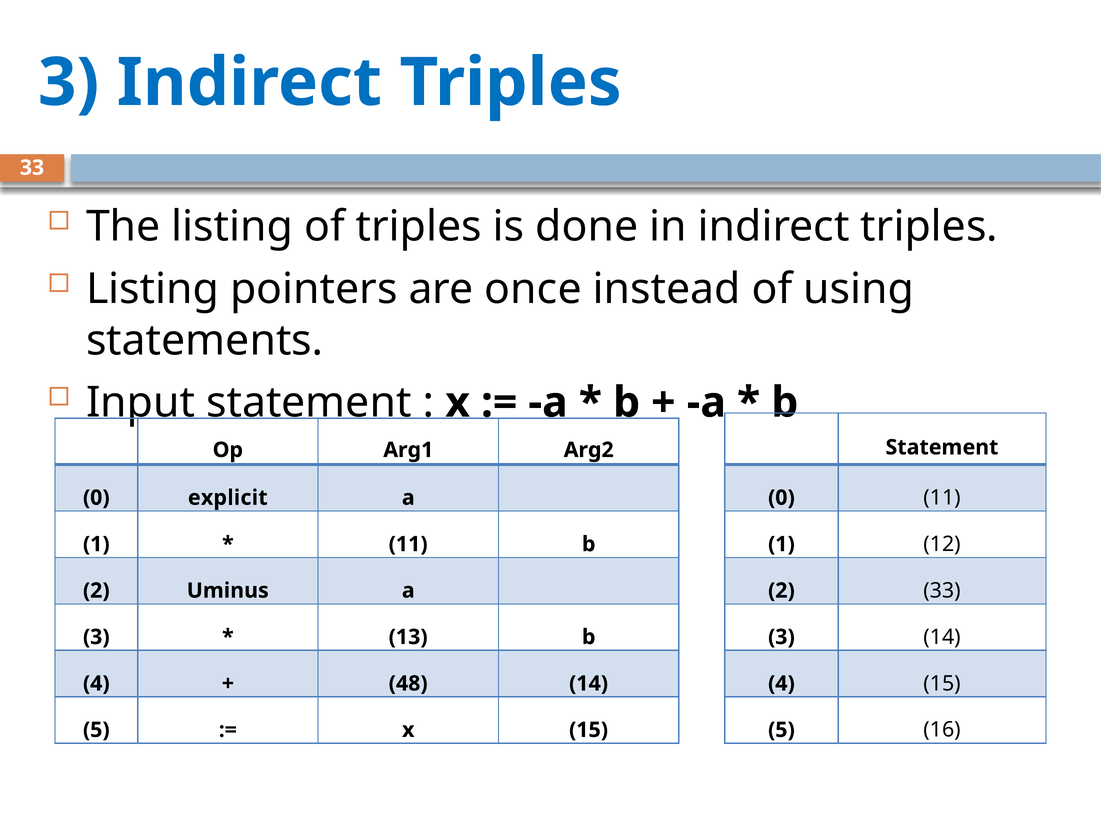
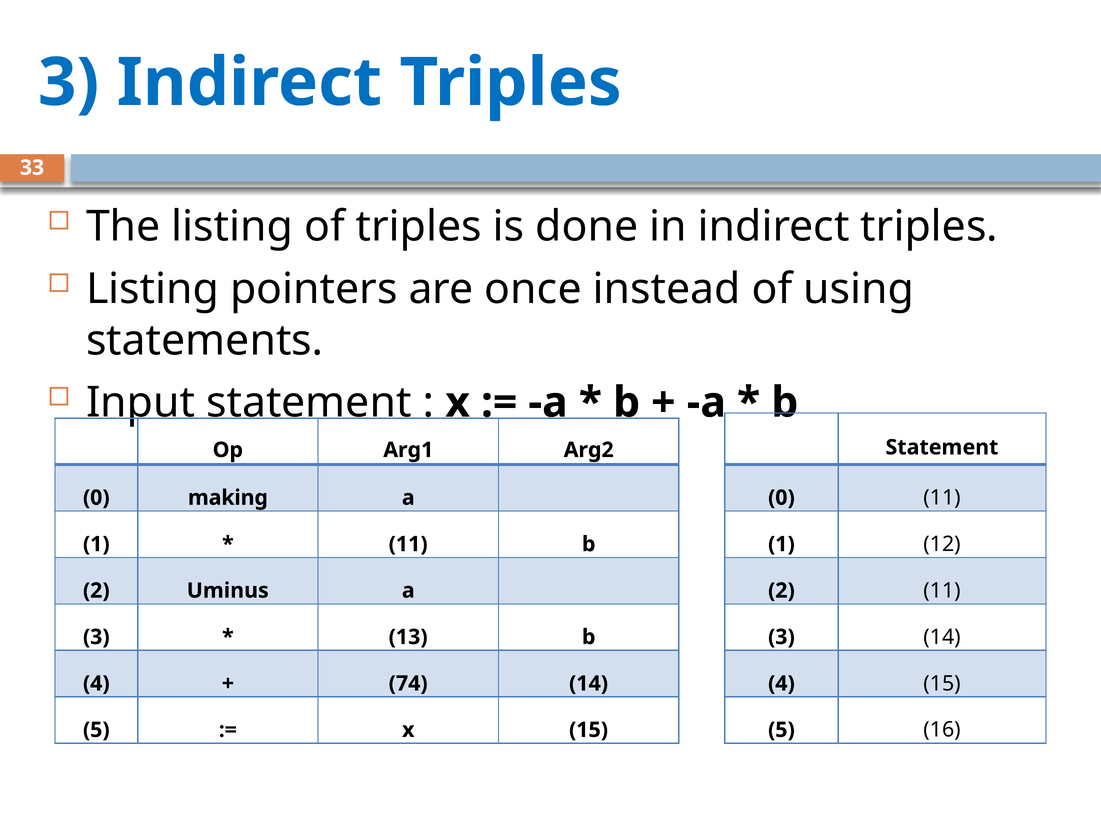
explicit: explicit -> making
2 33: 33 -> 11
48: 48 -> 74
